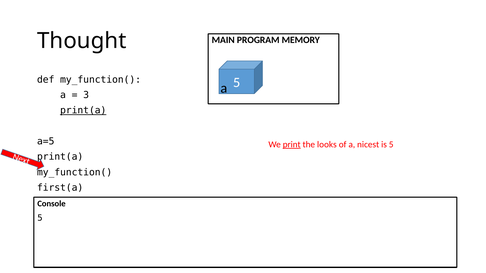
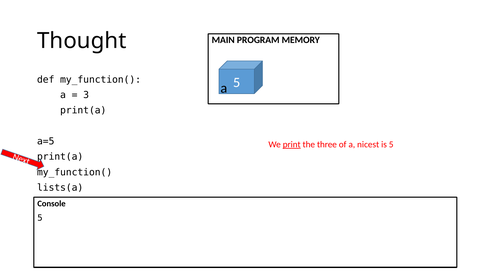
print(a at (83, 111) underline: present -> none
looks: looks -> three
first(a: first(a -> lists(a
